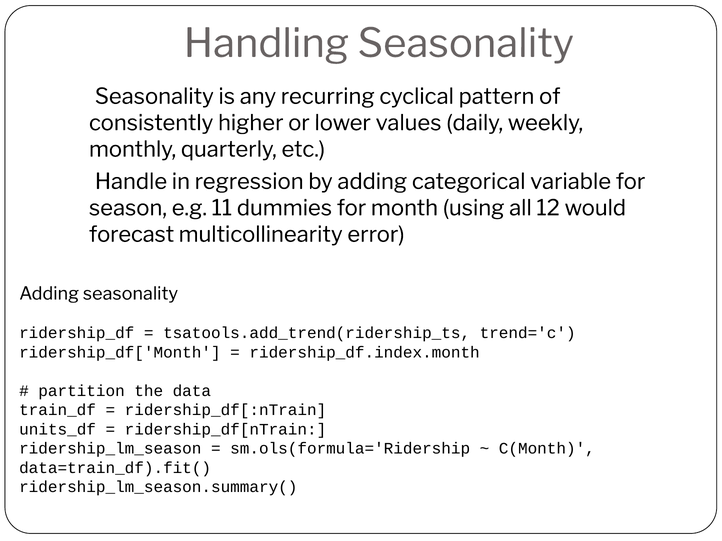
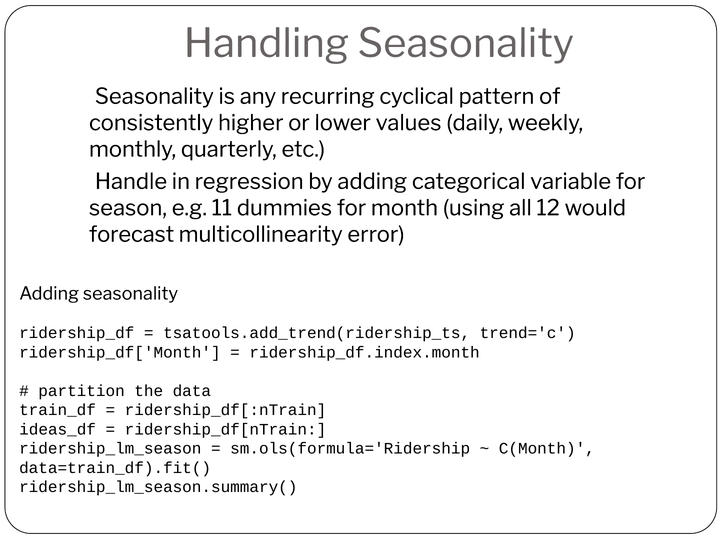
units_df: units_df -> ideas_df
